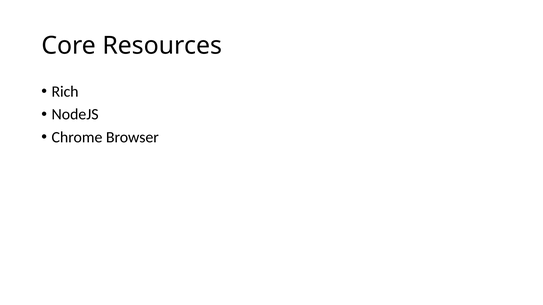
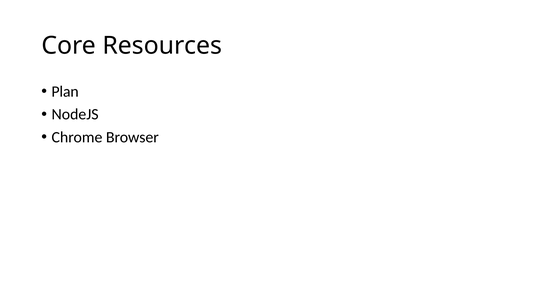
Rich: Rich -> Plan
